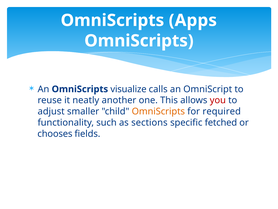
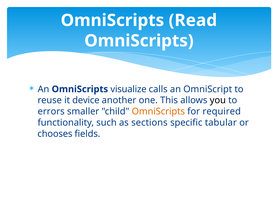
Apps: Apps -> Read
neatly: neatly -> device
you colour: red -> black
adjust: adjust -> errors
fetched: fetched -> tabular
